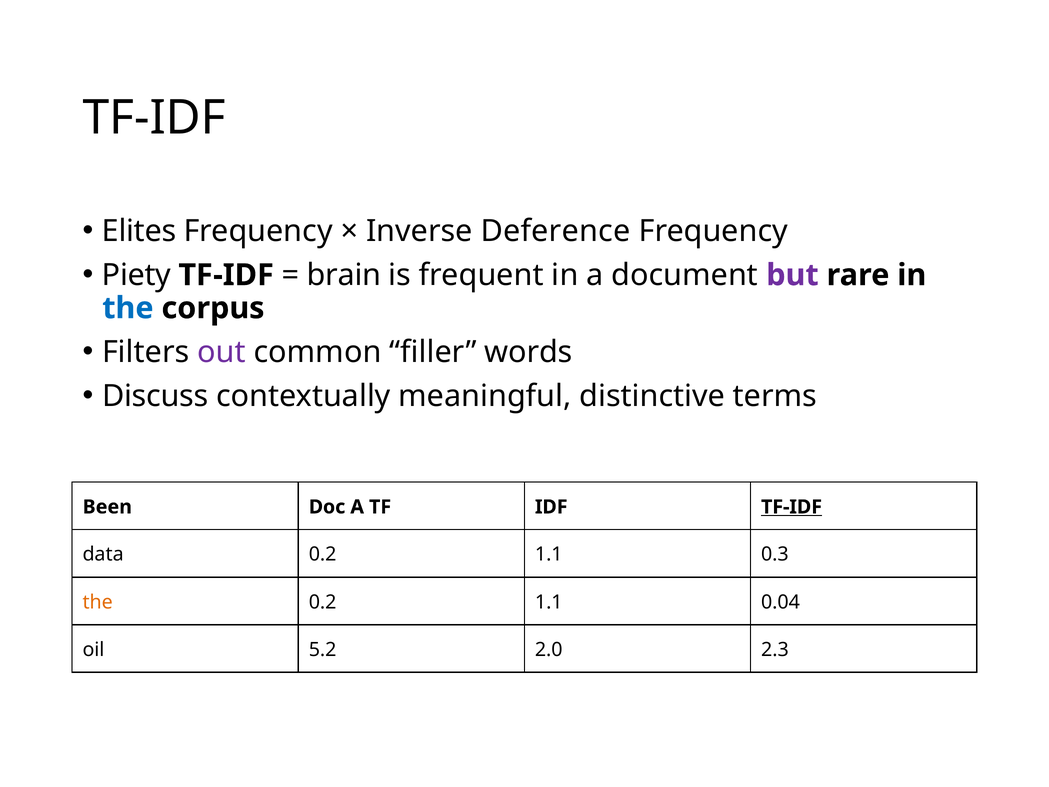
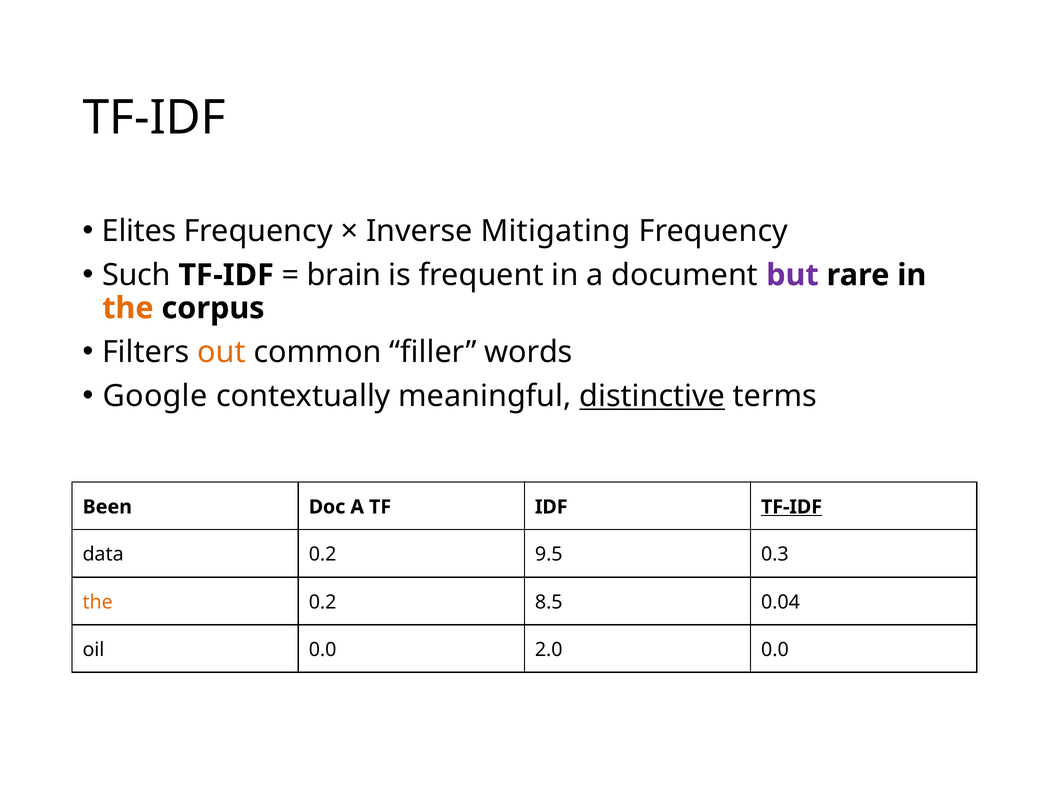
Deference: Deference -> Mitigating
Piety: Piety -> Such
the at (128, 308) colour: blue -> orange
out colour: purple -> orange
Discuss: Discuss -> Google
distinctive underline: none -> present
data 0.2 1.1: 1.1 -> 9.5
1.1 at (549, 602): 1.1 -> 8.5
oil 5.2: 5.2 -> 0.0
2.0 2.3: 2.3 -> 0.0
